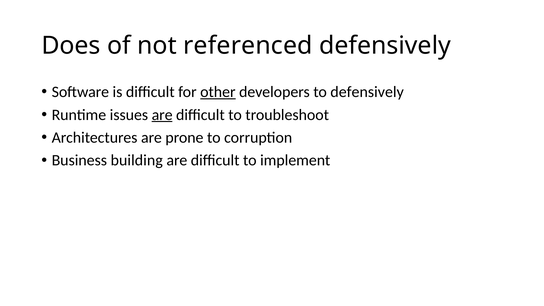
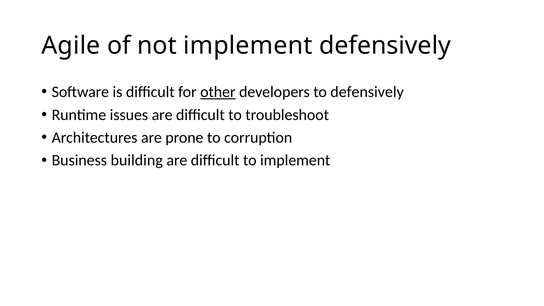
Does: Does -> Agile
not referenced: referenced -> implement
are at (162, 115) underline: present -> none
